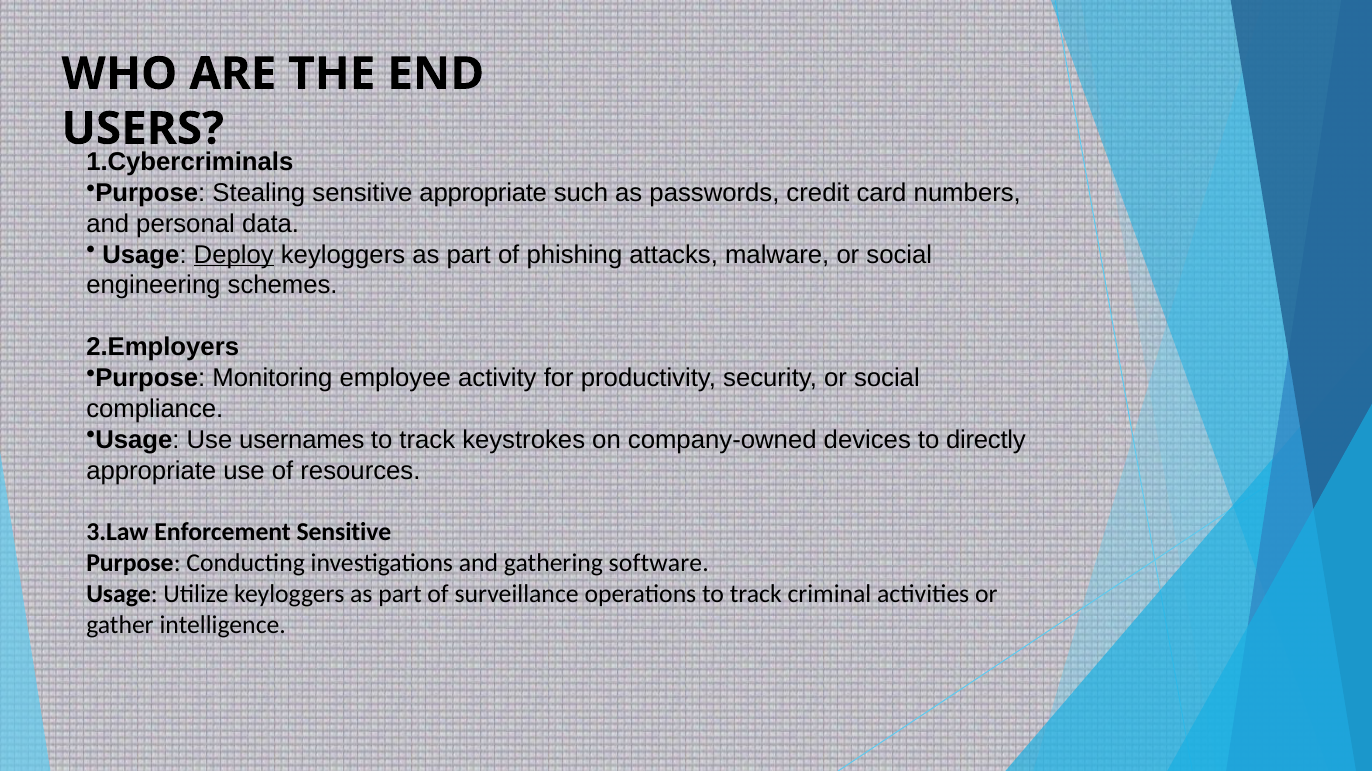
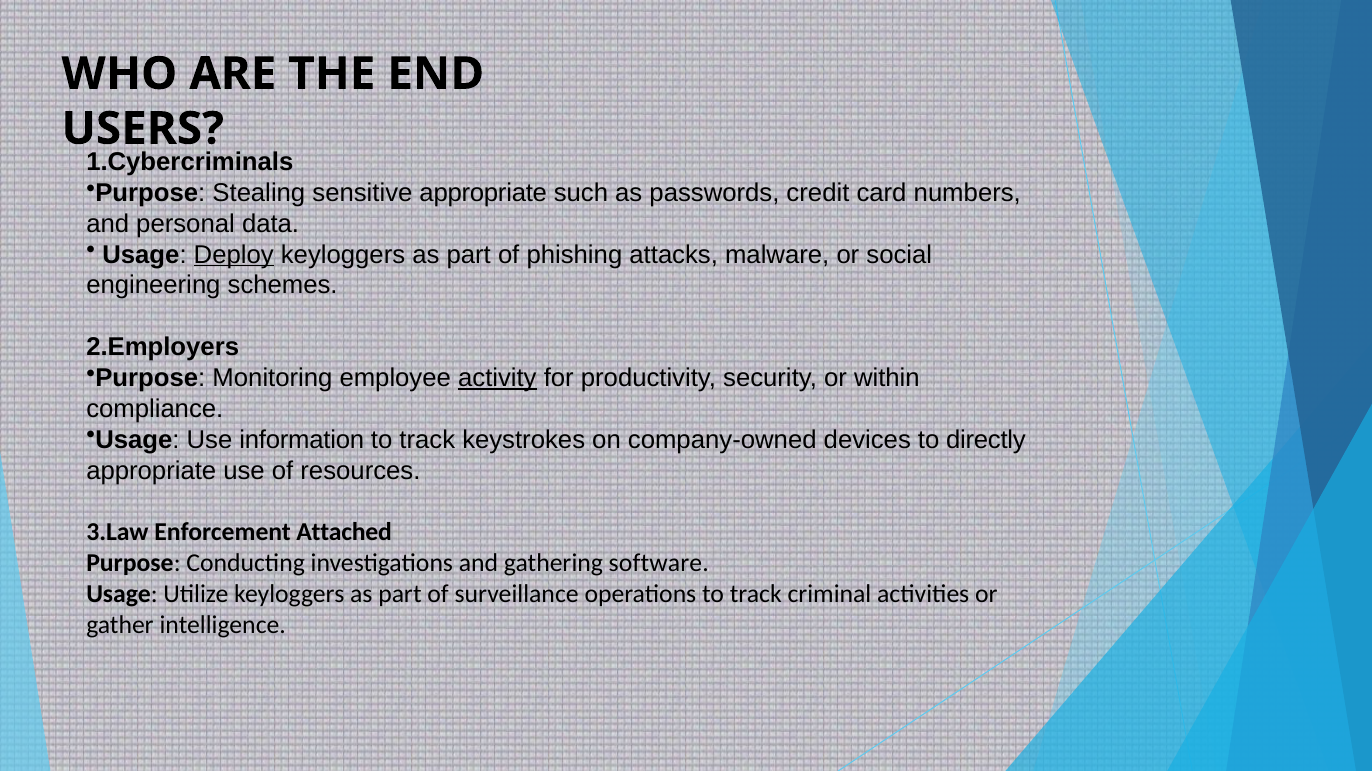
activity underline: none -> present
security or social: social -> within
usernames: usernames -> information
Enforcement Sensitive: Sensitive -> Attached
